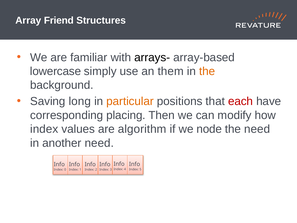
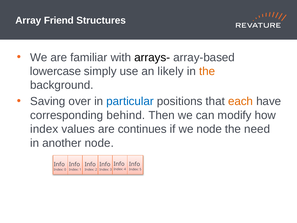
them: them -> likely
long: long -> over
particular colour: orange -> blue
each colour: red -> orange
placing: placing -> behind
algorithm: algorithm -> continues
another need: need -> node
